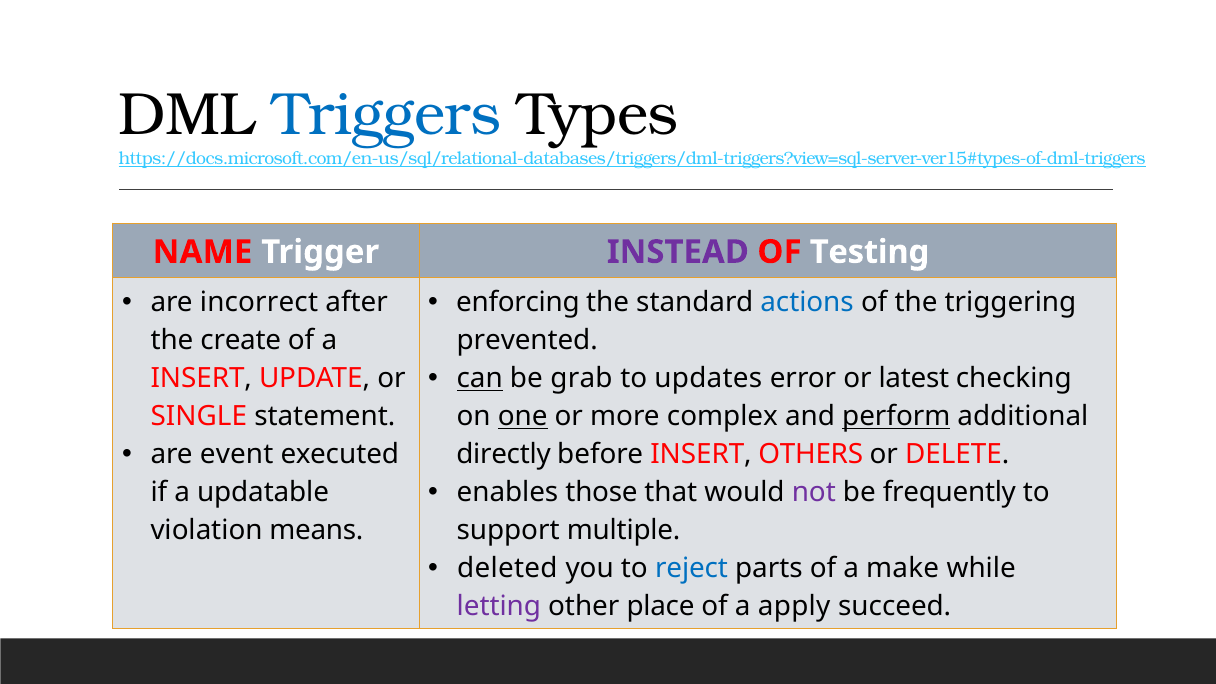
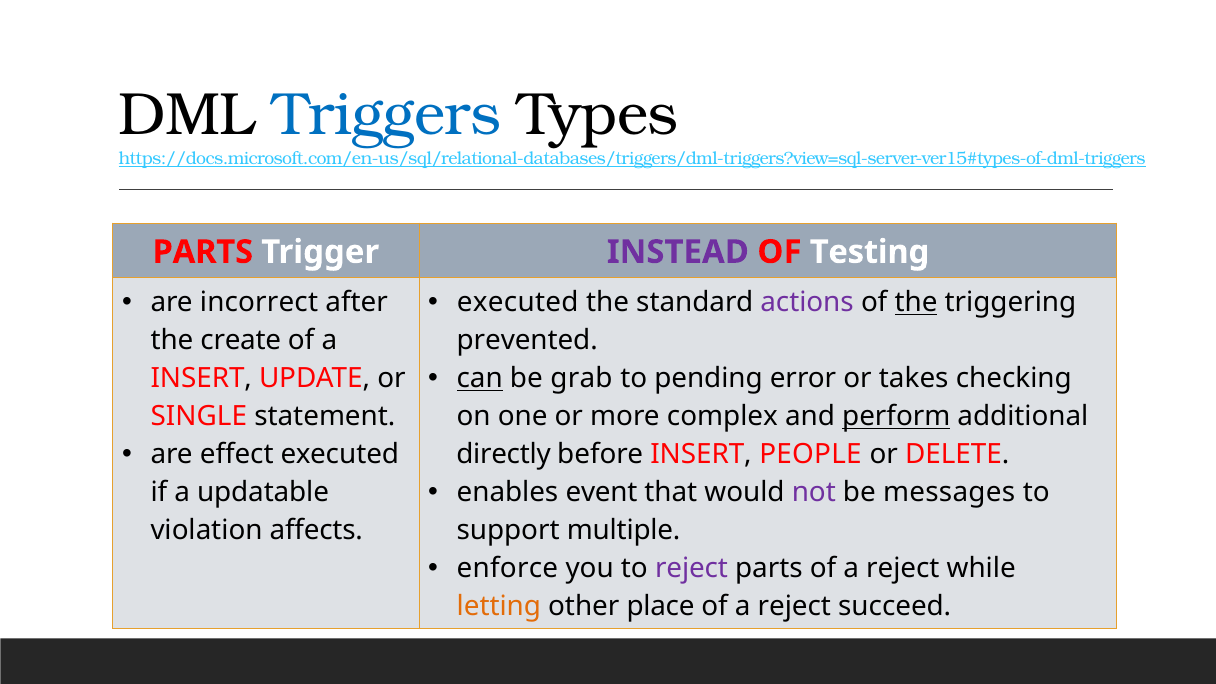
NAME at (203, 252): NAME -> PARTS
enforcing at (518, 302): enforcing -> executed
actions colour: blue -> purple
the at (916, 302) underline: none -> present
updates: updates -> pending
latest: latest -> takes
one underline: present -> none
event: event -> effect
OTHERS: OTHERS -> PEOPLE
those: those -> event
frequently: frequently -> messages
means: means -> affects
deleted: deleted -> enforce
reject at (692, 569) colour: blue -> purple
parts of a make: make -> reject
letting colour: purple -> orange
apply at (794, 607): apply -> reject
